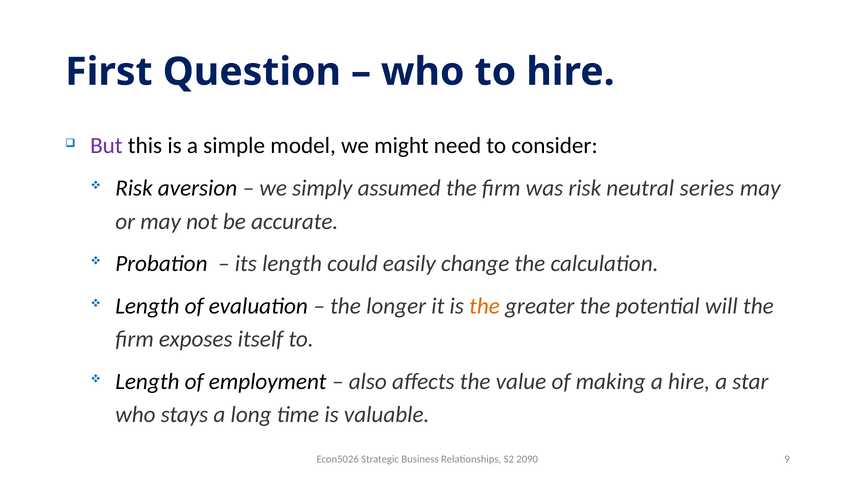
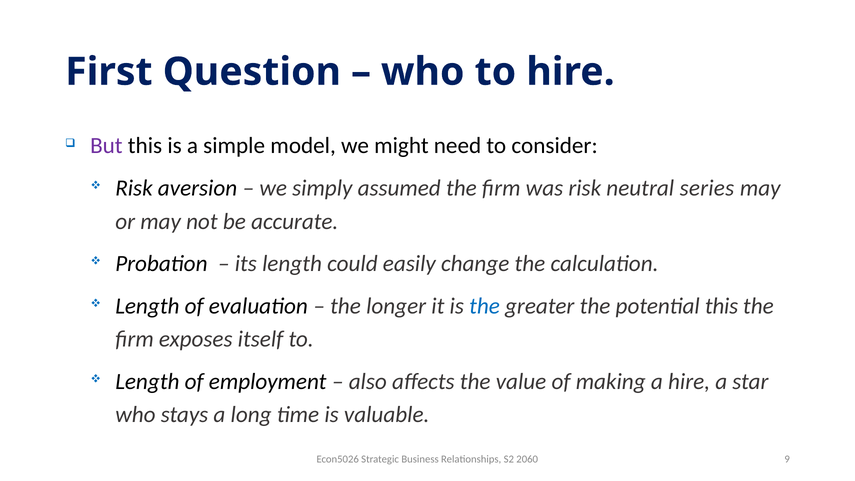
the at (484, 306) colour: orange -> blue
potential will: will -> this
2090: 2090 -> 2060
